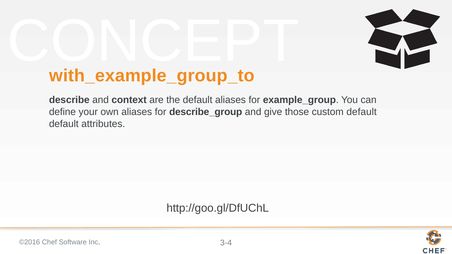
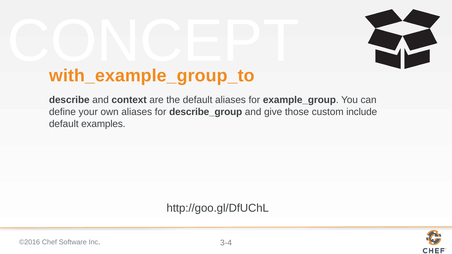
custom default: default -> include
attributes: attributes -> examples
